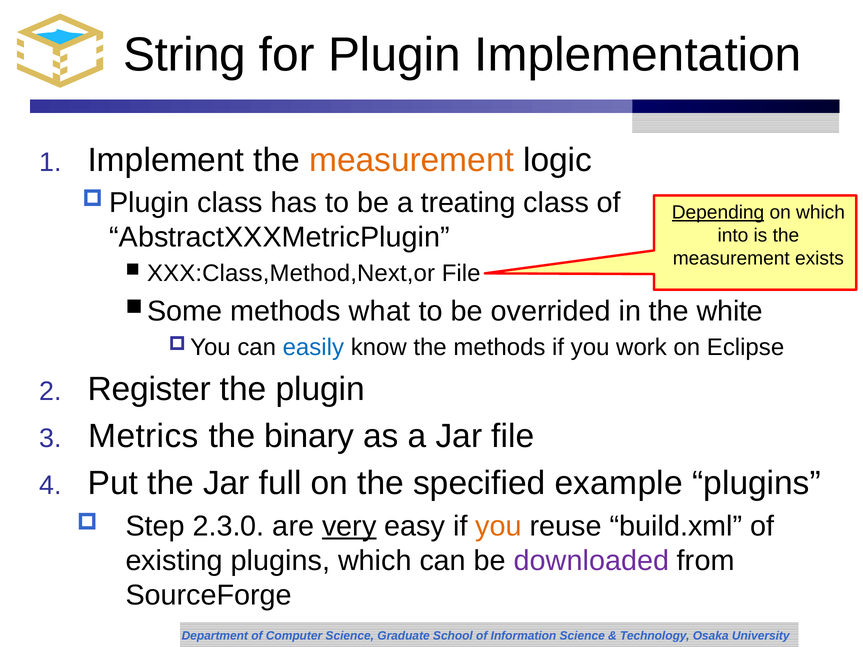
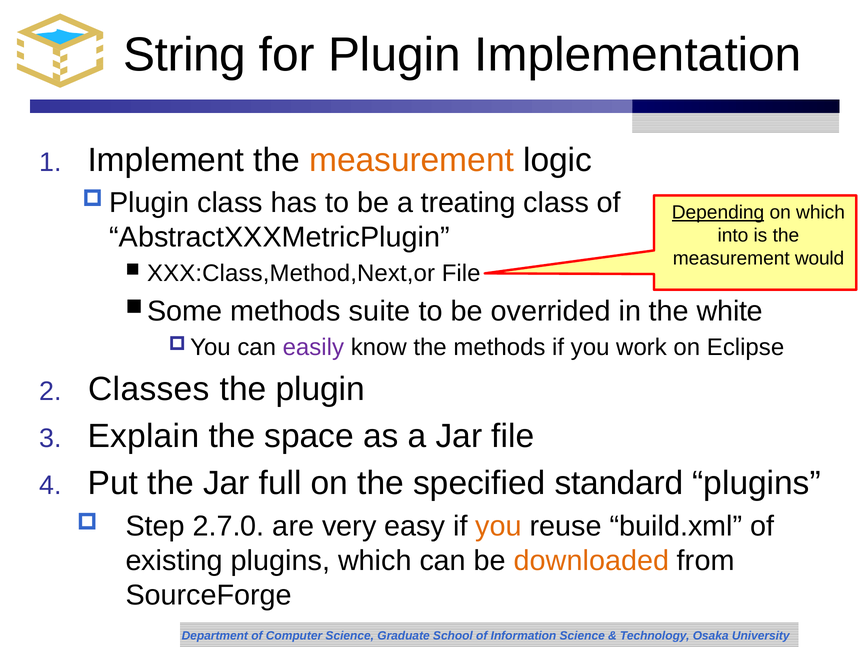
exists: exists -> would
what: what -> suite
easily colour: blue -> purple
Register: Register -> Classes
Metrics: Metrics -> Explain
binary: binary -> space
example: example -> standard
2.3.0: 2.3.0 -> 2.7.0
very underline: present -> none
downloaded colour: purple -> orange
